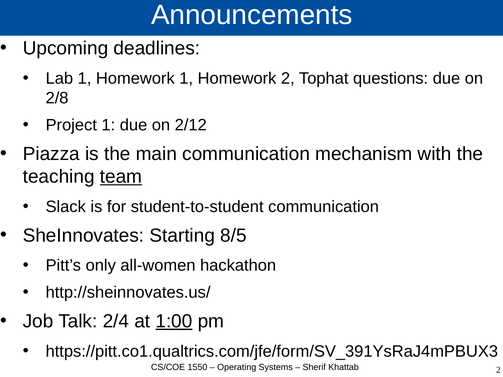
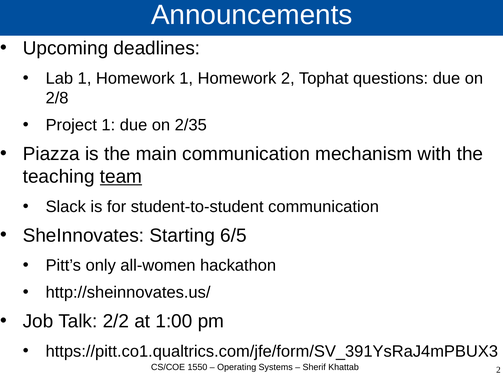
2/12: 2/12 -> 2/35
8/5: 8/5 -> 6/5
2/4: 2/4 -> 2/2
1:00 underline: present -> none
